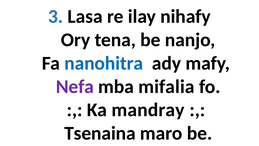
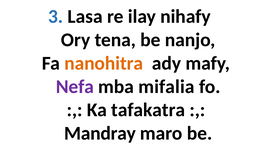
nanohitra colour: blue -> orange
mandray: mandray -> tafakatra
Tsenaina: Tsenaina -> Mandray
